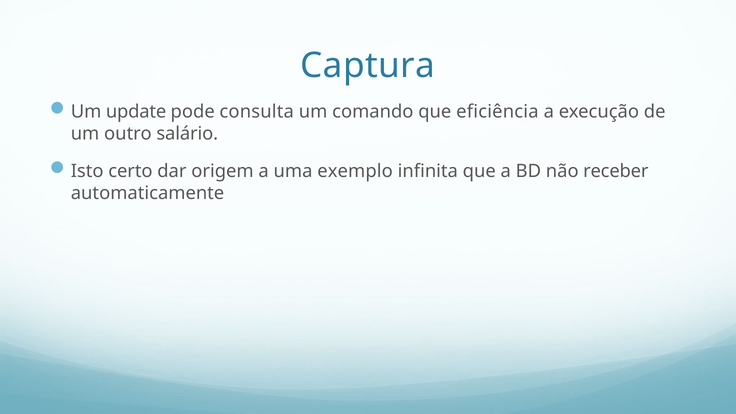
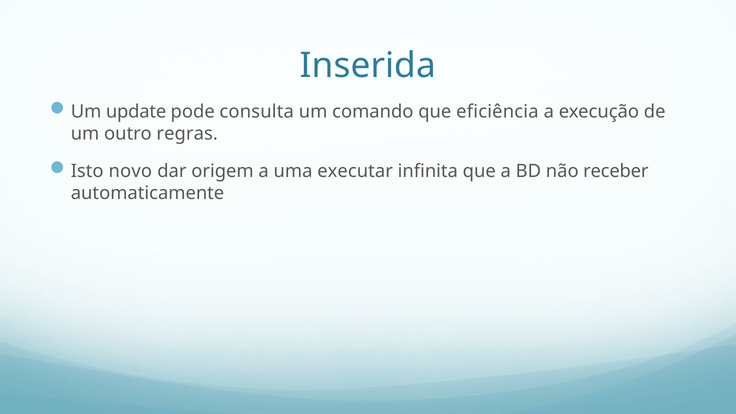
Captura: Captura -> Inserida
salário: salário -> regras
certo: certo -> novo
exemplo: exemplo -> executar
